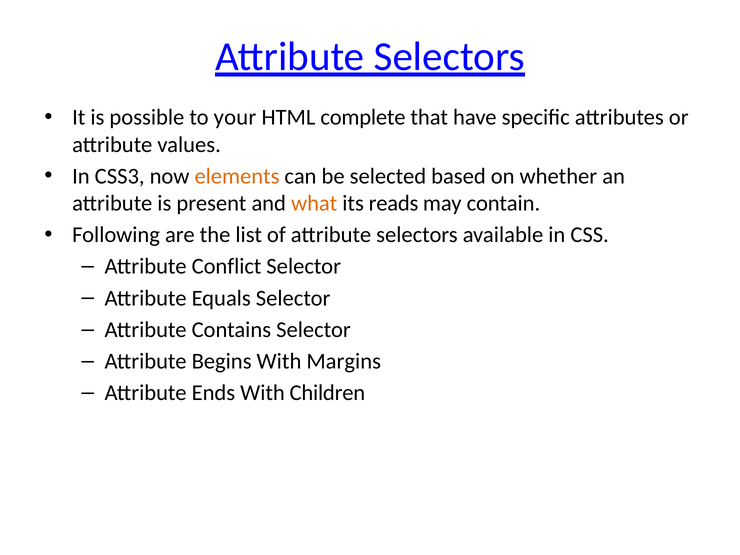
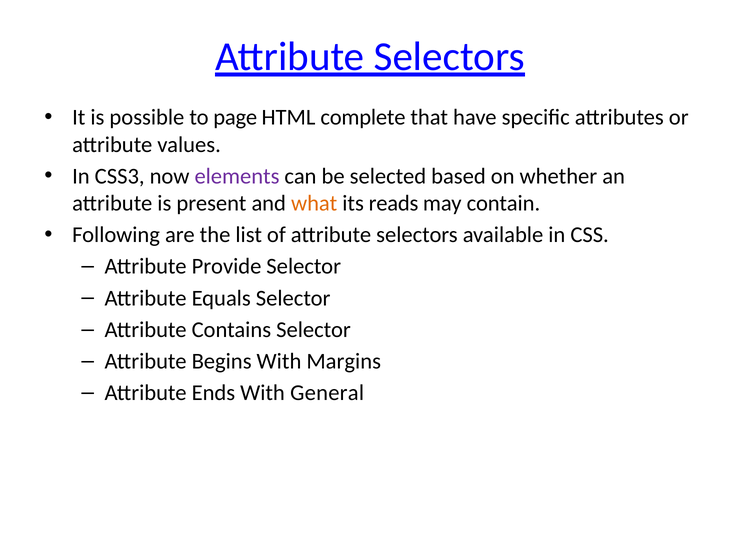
your: your -> page
elements colour: orange -> purple
Conflict: Conflict -> Provide
Children: Children -> General
